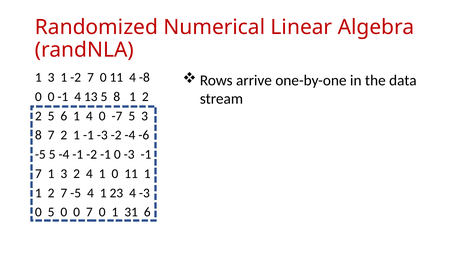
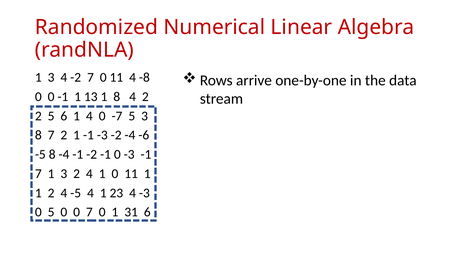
3 1: 1 -> 4
-1 4: 4 -> 1
13 5: 5 -> 1
8 1: 1 -> 4
-5 5: 5 -> 8
1 2 7: 7 -> 4
